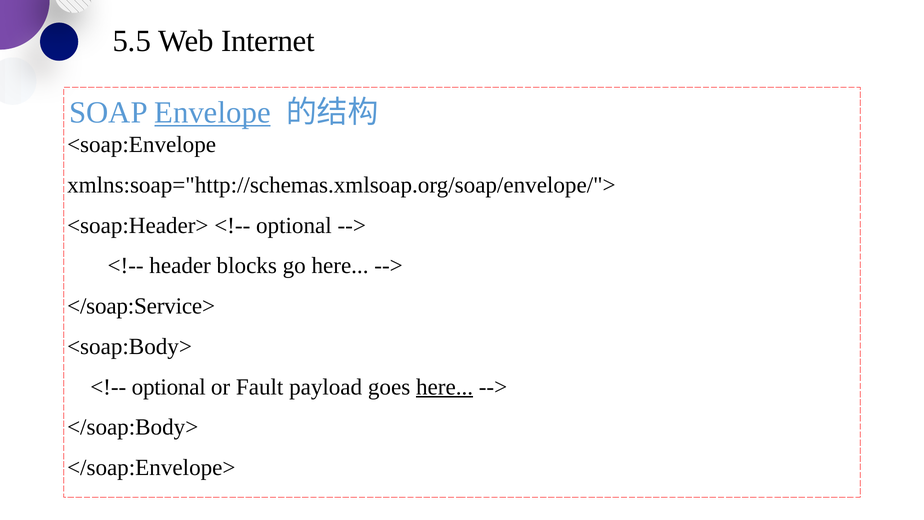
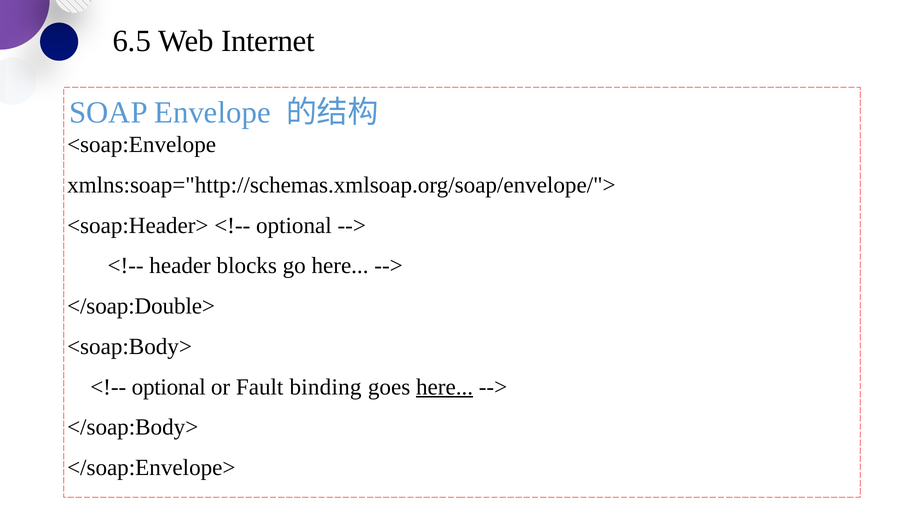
5.5: 5.5 -> 6.5
Envelope underline: present -> none
</soap:Service>: </soap:Service> -> </soap:Double>
payload: payload -> binding
